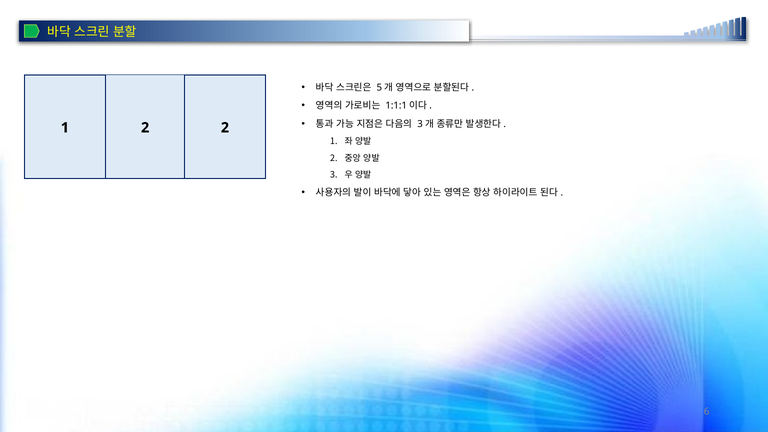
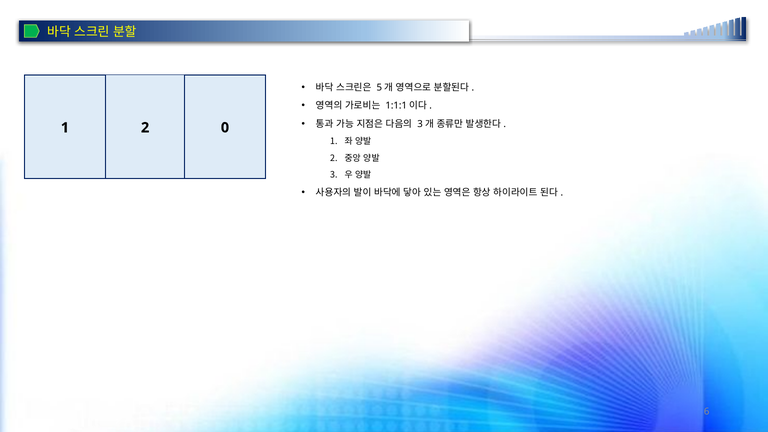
1 2: 2 -> 0
